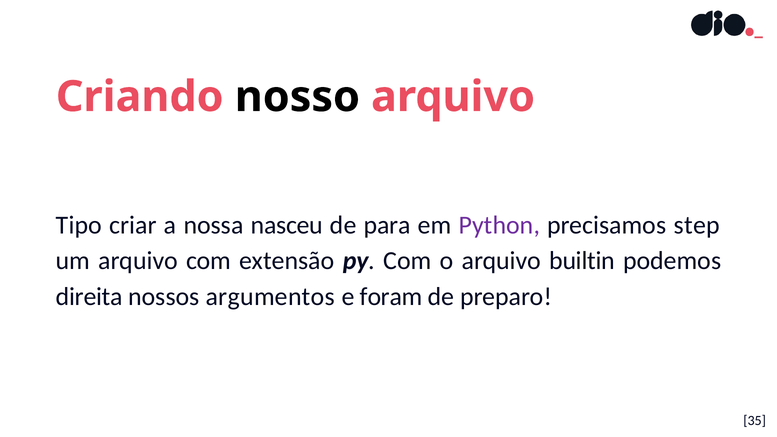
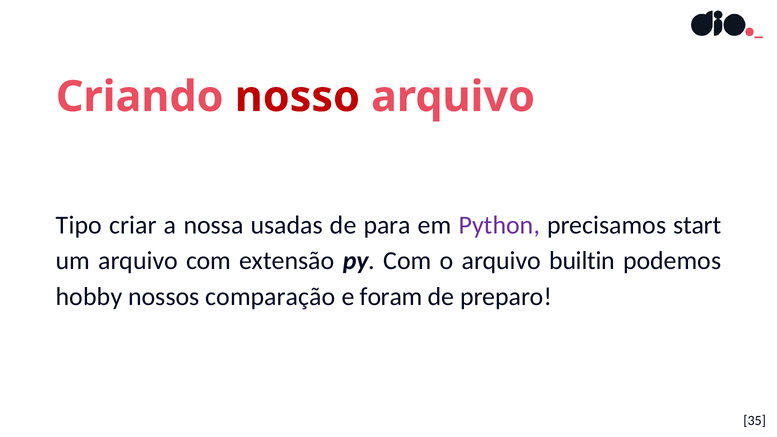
nosso colour: black -> red
nasceu: nasceu -> usadas
step: step -> start
direita: direita -> hobby
argumentos: argumentos -> comparação
